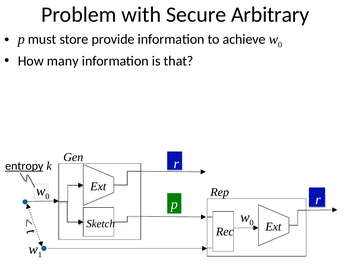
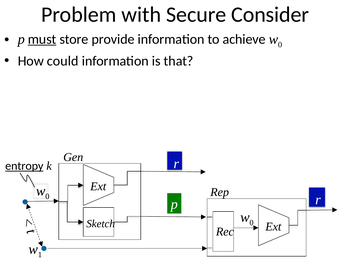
Arbitrary: Arbitrary -> Consider
must underline: none -> present
many: many -> could
